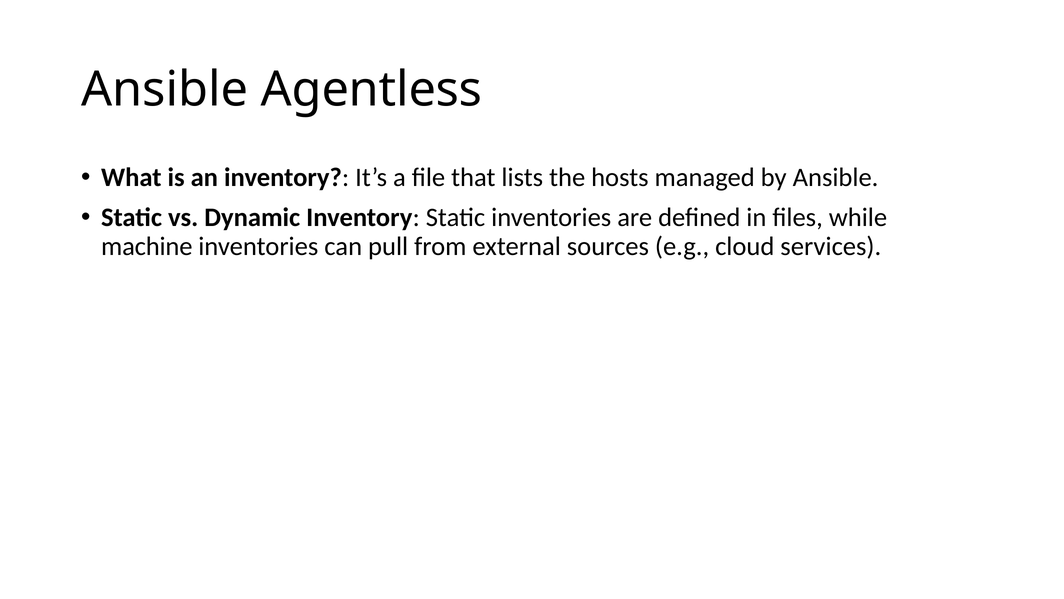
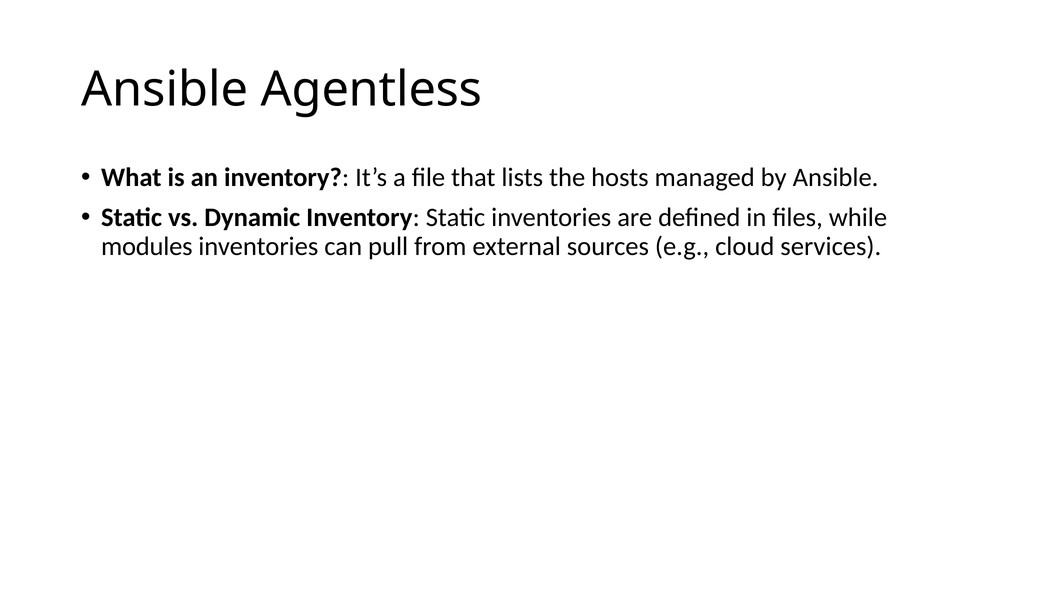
machine: machine -> modules
